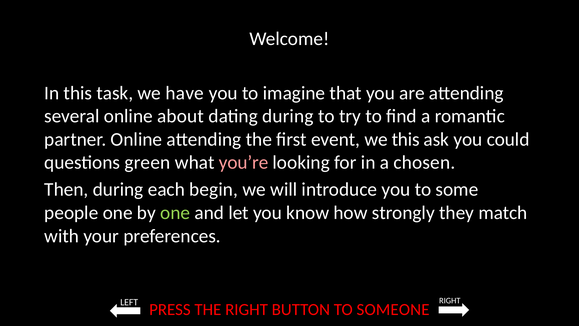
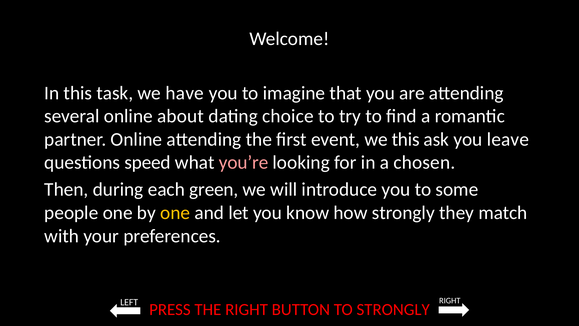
dating during: during -> choice
could: could -> leave
green: green -> speed
begin: begin -> green
one at (175, 213) colour: light green -> yellow
TO SOMEONE: SOMEONE -> STRONGLY
